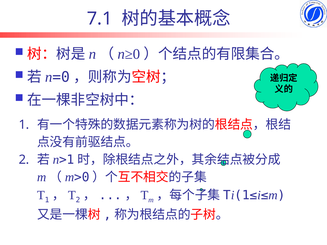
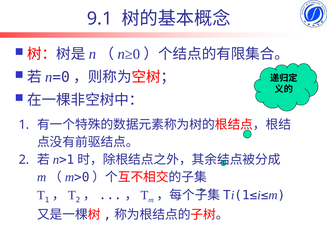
7.1: 7.1 -> 9.1
